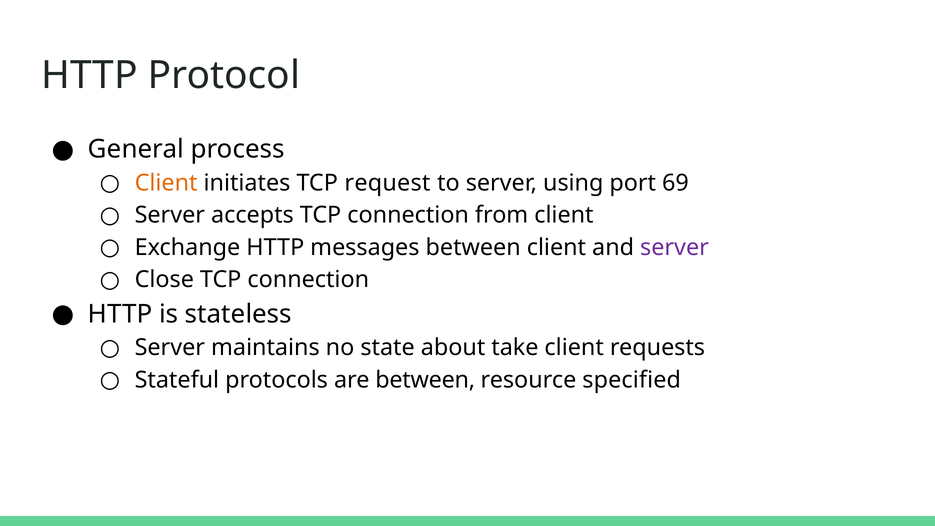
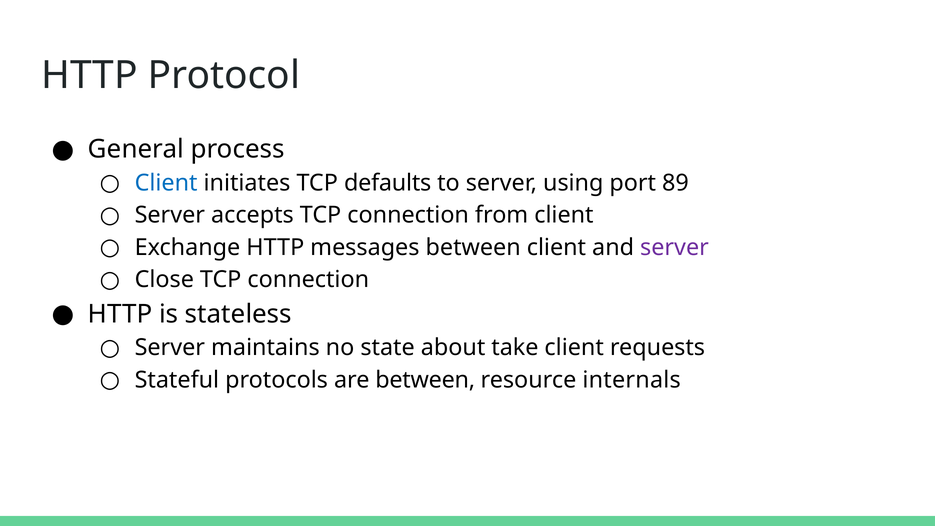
Client at (166, 183) colour: orange -> blue
request: request -> defaults
69: 69 -> 89
specified: specified -> internals
